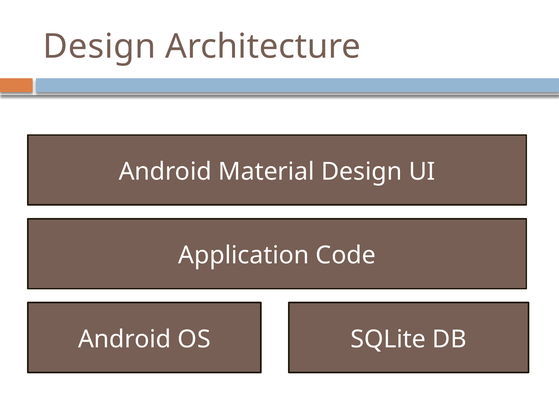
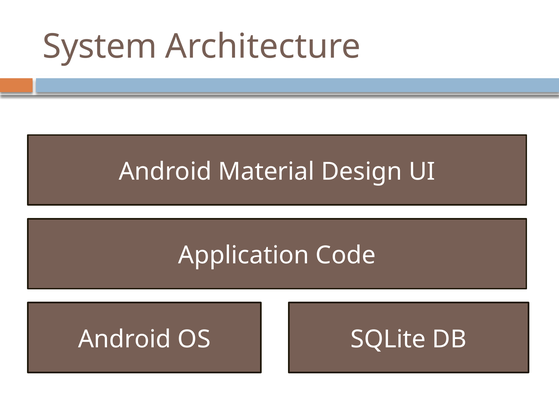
Design at (99, 47): Design -> System
